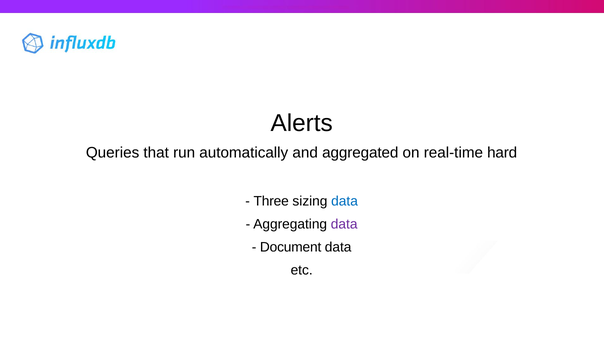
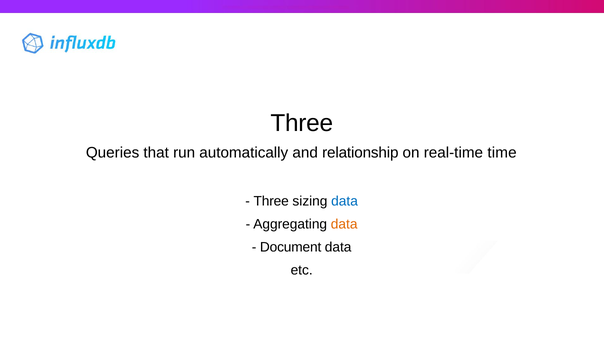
Alerts at (302, 123): Alerts -> Three
aggregated: aggregated -> relationship
hard: hard -> time
data at (344, 224) colour: purple -> orange
